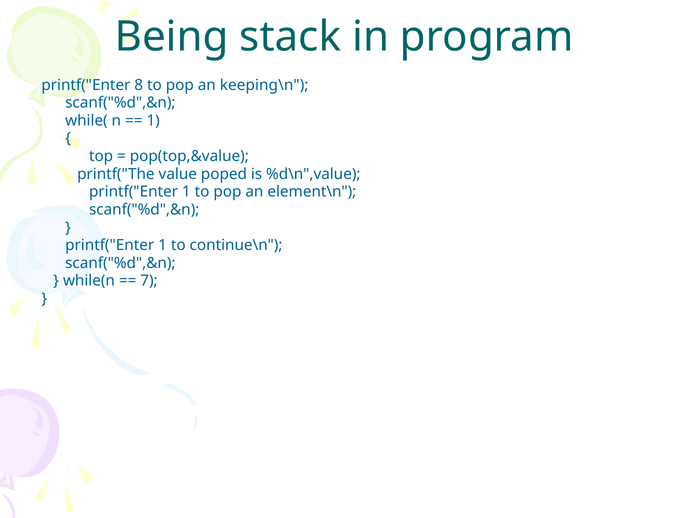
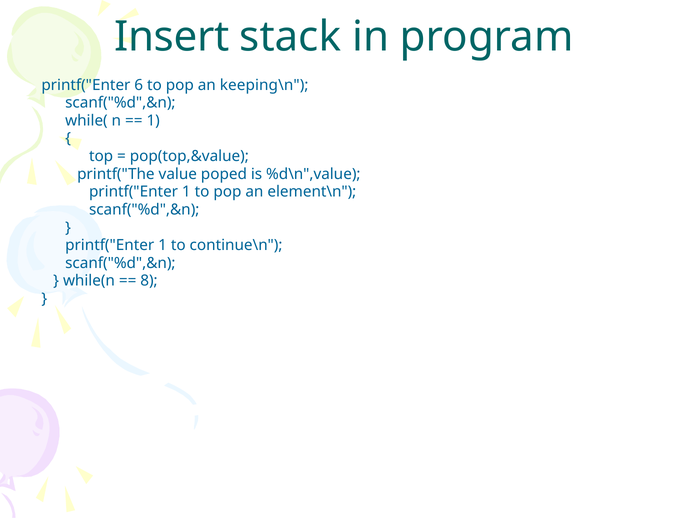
Being: Being -> Insert
8: 8 -> 6
7: 7 -> 8
